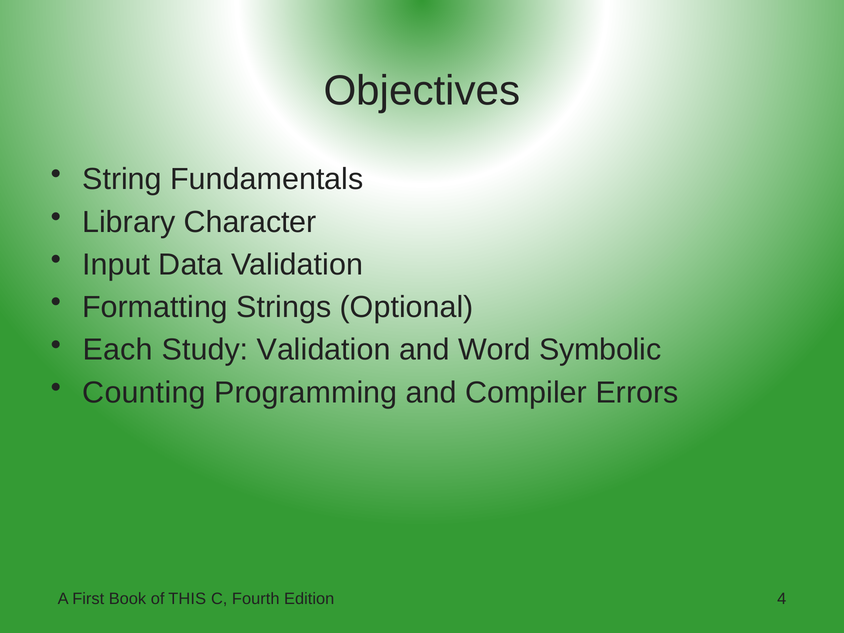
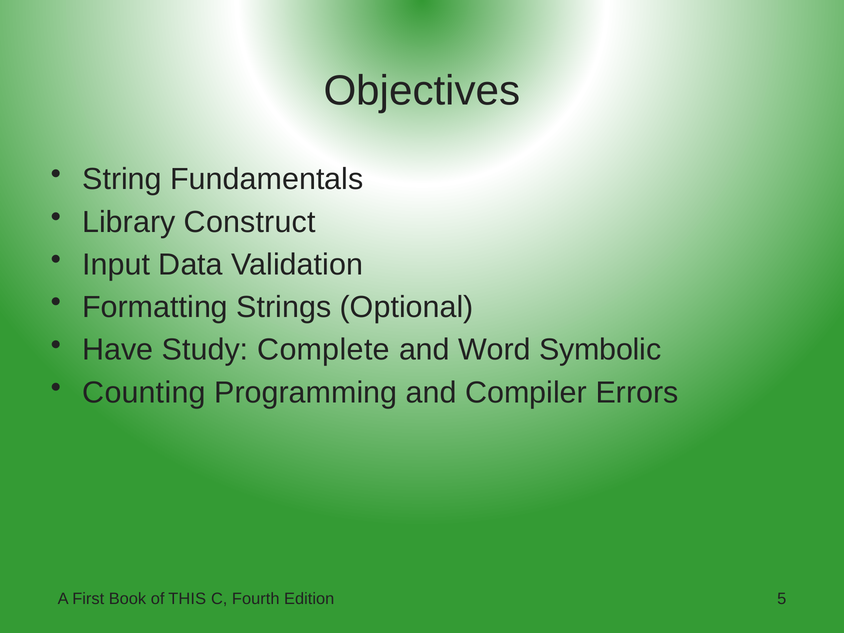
Character: Character -> Construct
Each: Each -> Have
Study Validation: Validation -> Complete
4: 4 -> 5
